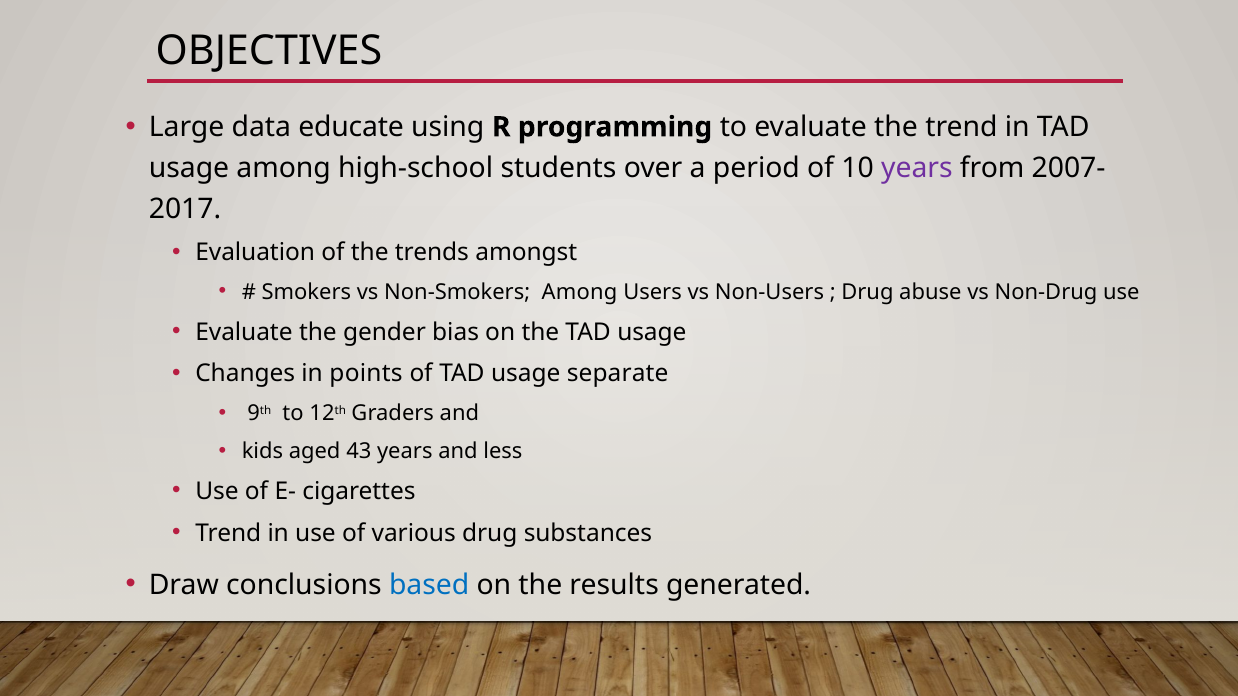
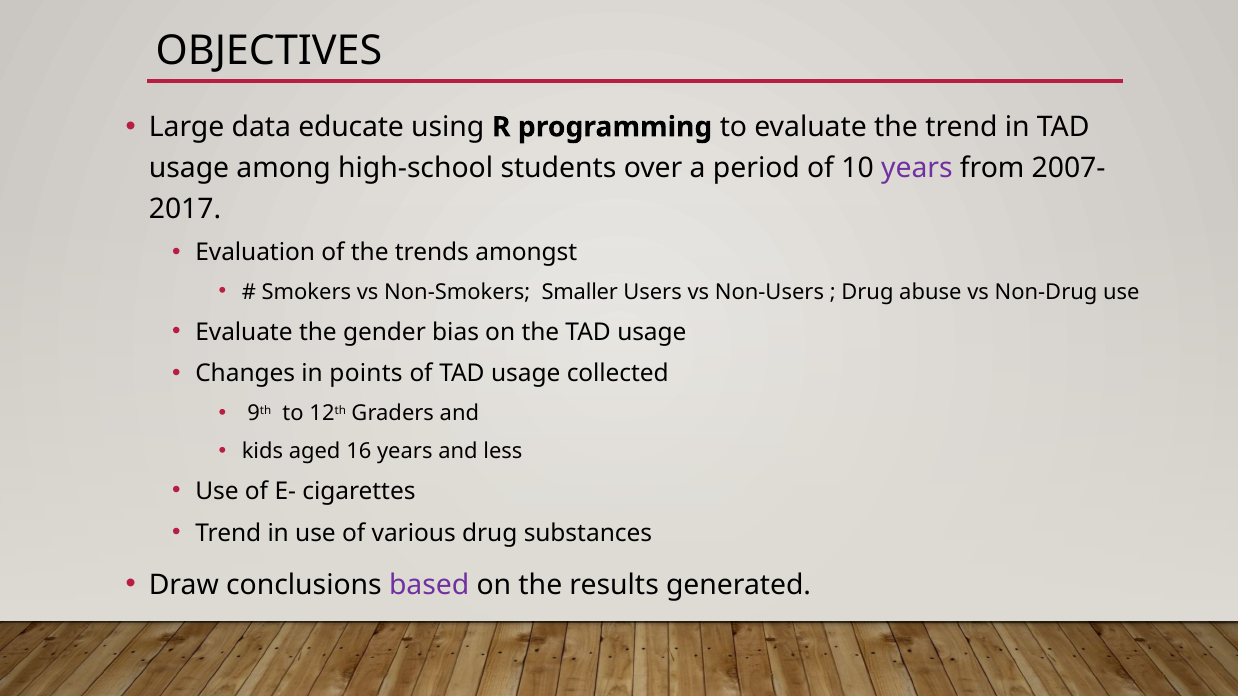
Non-Smokers Among: Among -> Smaller
separate: separate -> collected
43: 43 -> 16
based colour: blue -> purple
